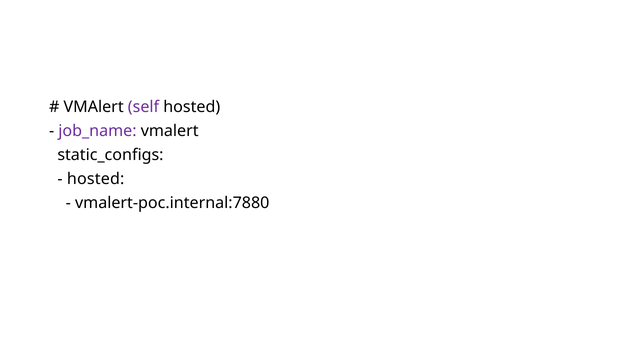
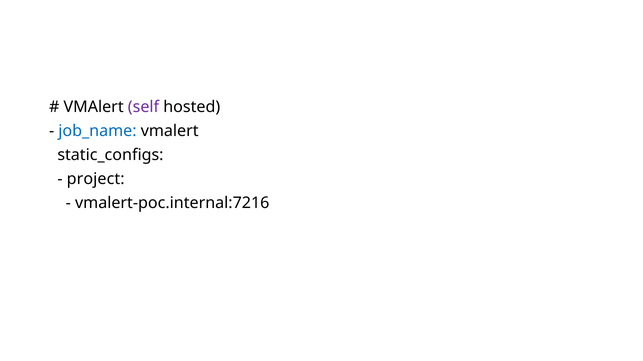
job_name colour: purple -> blue
hosted at (96, 179): hosted -> project
vmalert-poc.internal:7880: vmalert-poc.internal:7880 -> vmalert-poc.internal:7216
